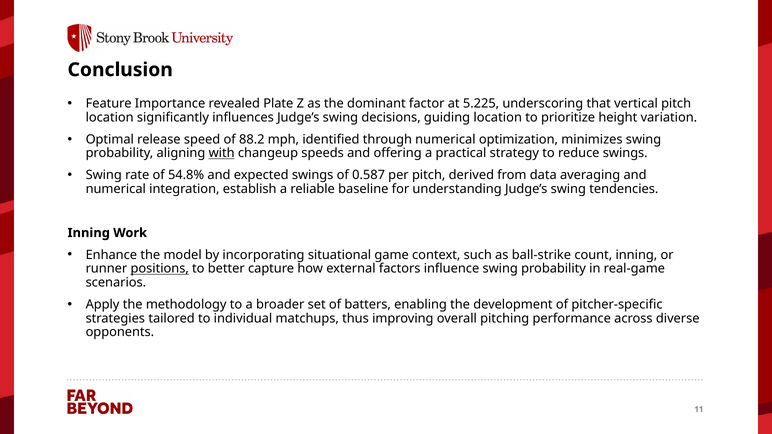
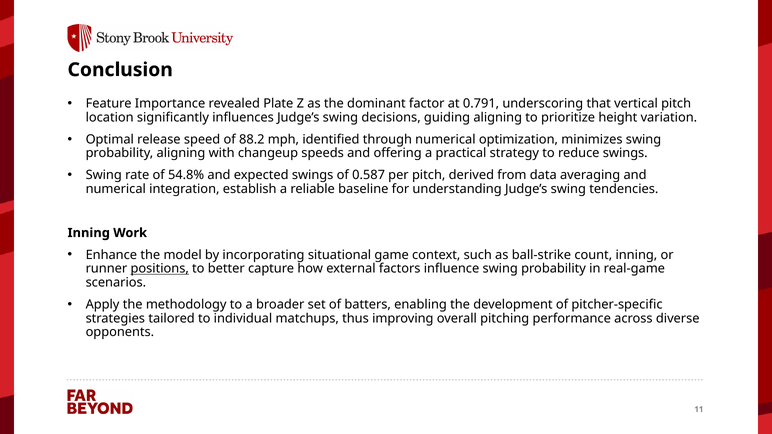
5.225: 5.225 -> 0.791
guiding location: location -> aligning
with underline: present -> none
